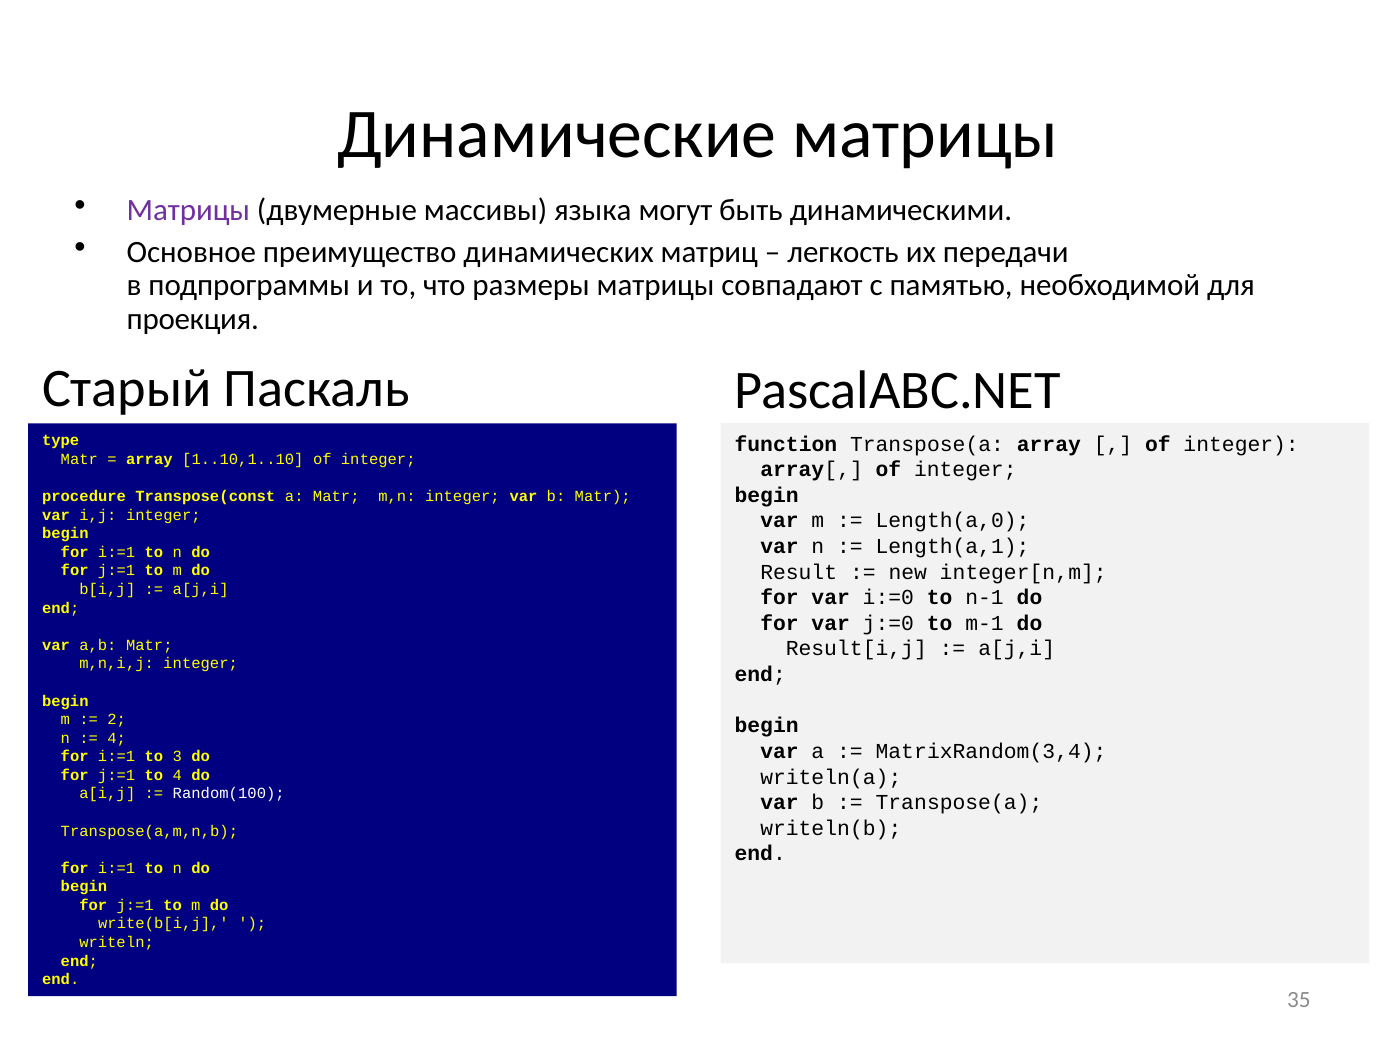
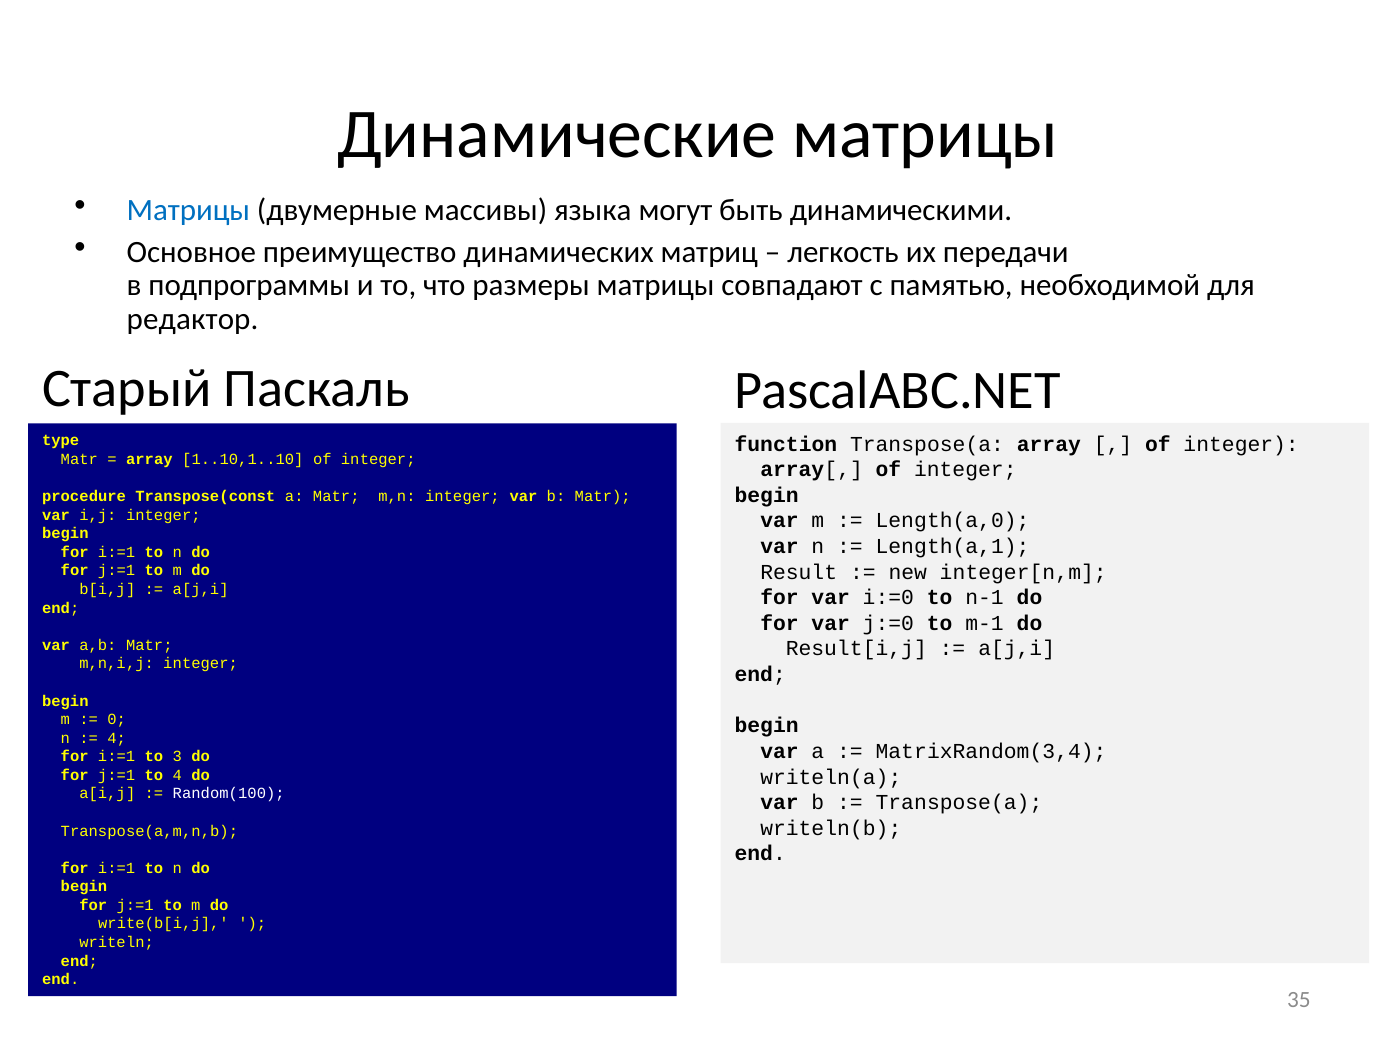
Матрицы at (188, 210) colour: purple -> blue
проекция: проекция -> редактор
2: 2 -> 0
